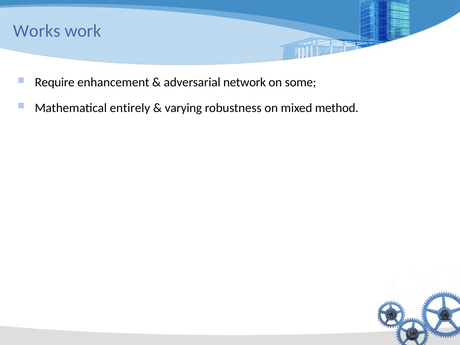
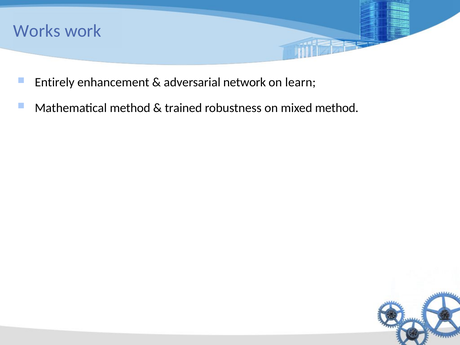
Require: Require -> Entirely
some: some -> learn
Mathematical entirely: entirely -> method
varying: varying -> trained
